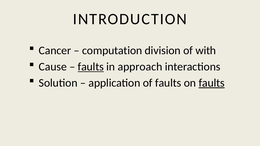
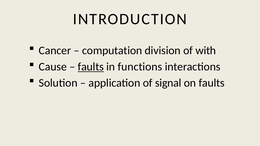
approach: approach -> functions
of faults: faults -> signal
faults at (212, 83) underline: present -> none
